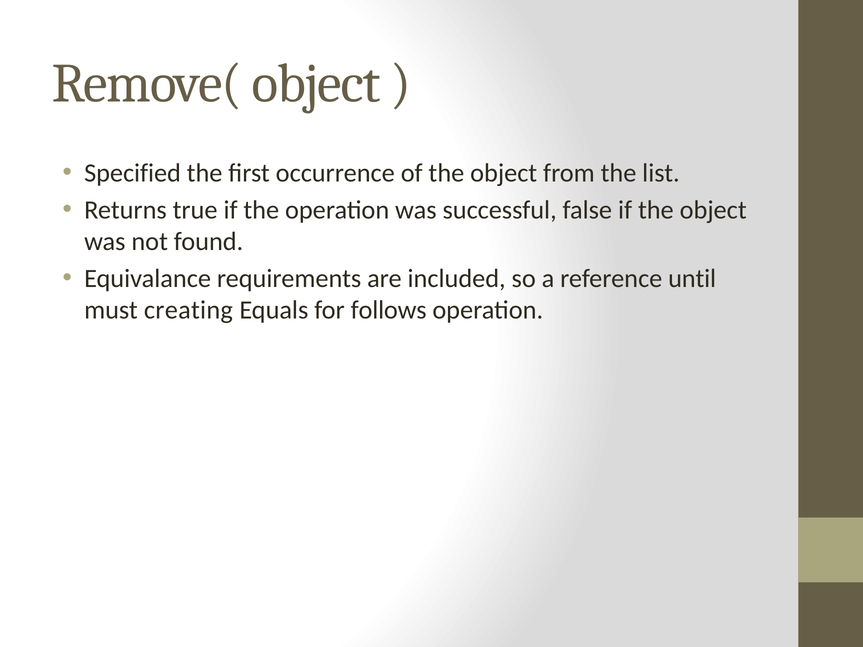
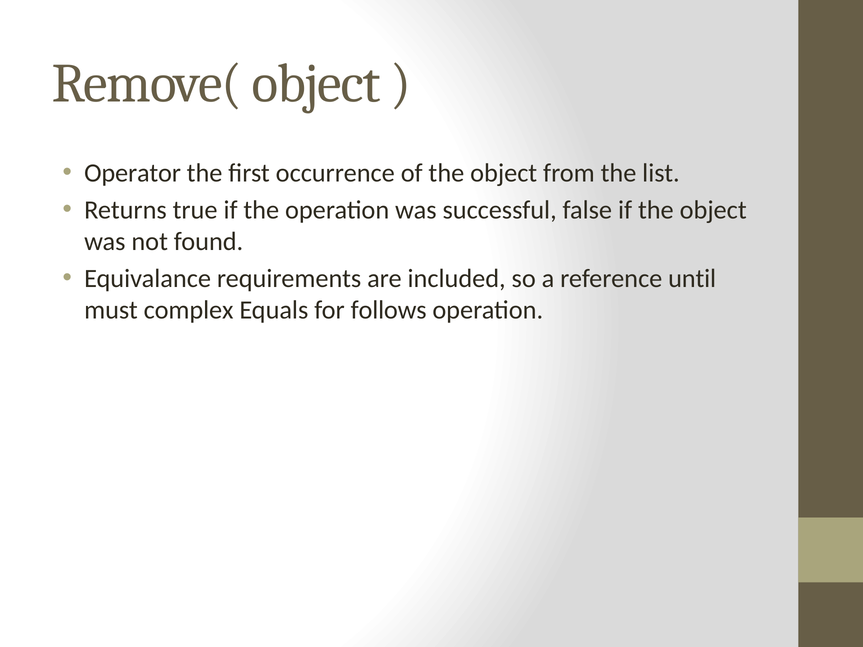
Specified: Specified -> Operator
creating: creating -> complex
